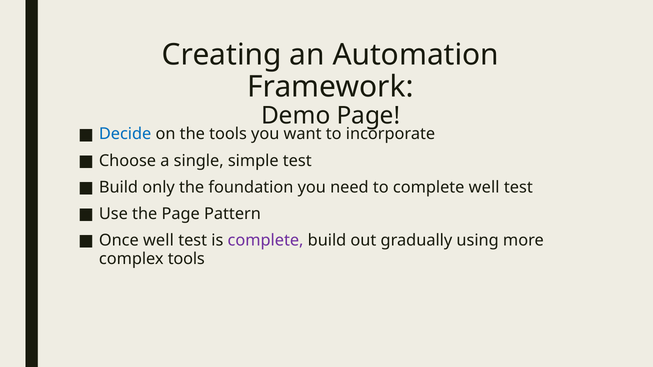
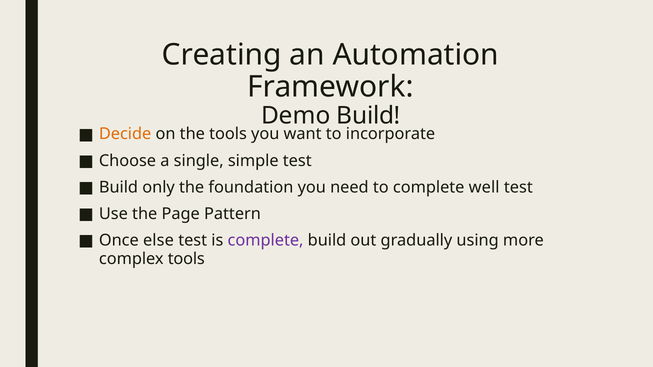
Demo Page: Page -> Build
Decide colour: blue -> orange
Once well: well -> else
